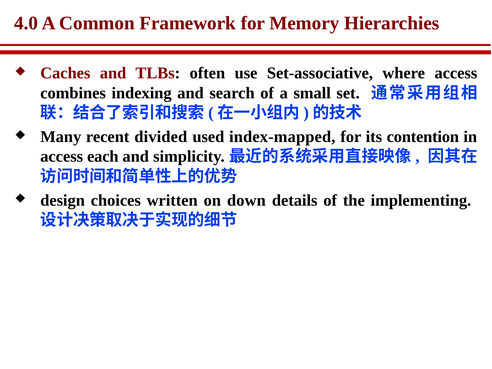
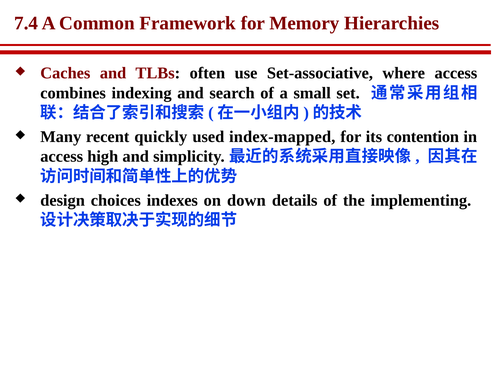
4.0: 4.0 -> 7.4
divided: divided -> quickly
each: each -> high
written: written -> indexes
